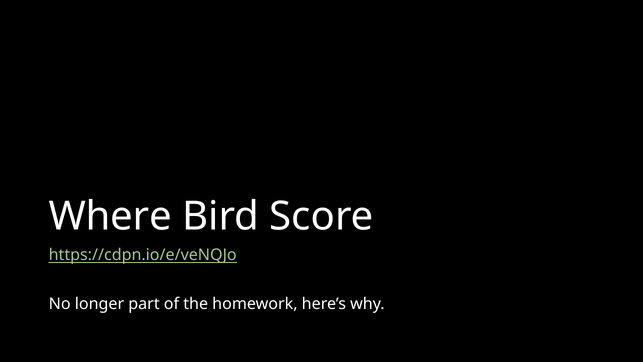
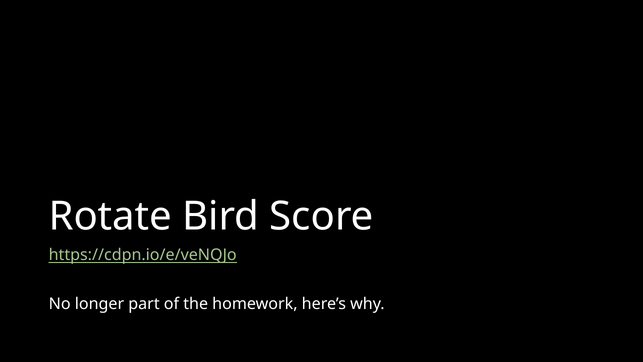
Where: Where -> Rotate
